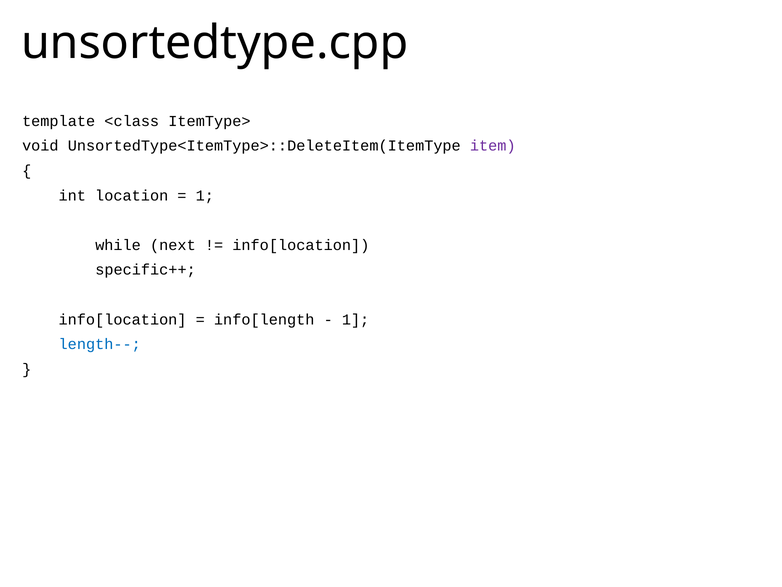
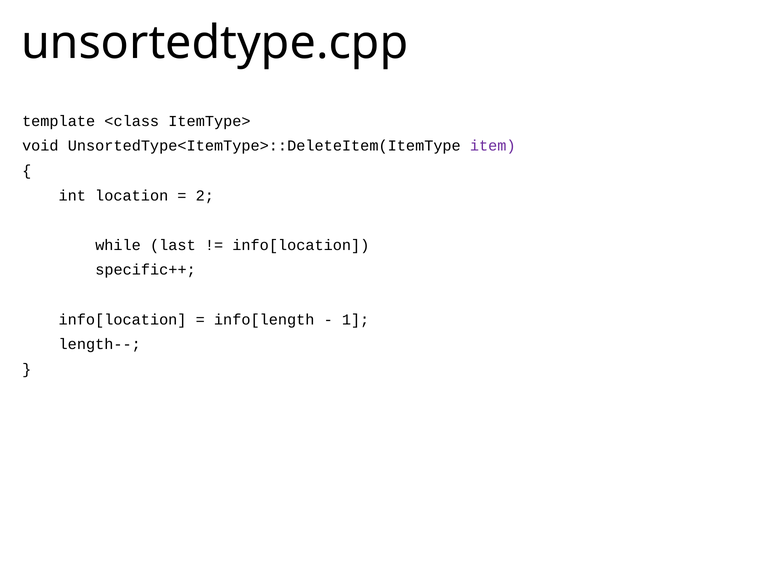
1 at (205, 195): 1 -> 2
next: next -> last
length-- colour: blue -> black
